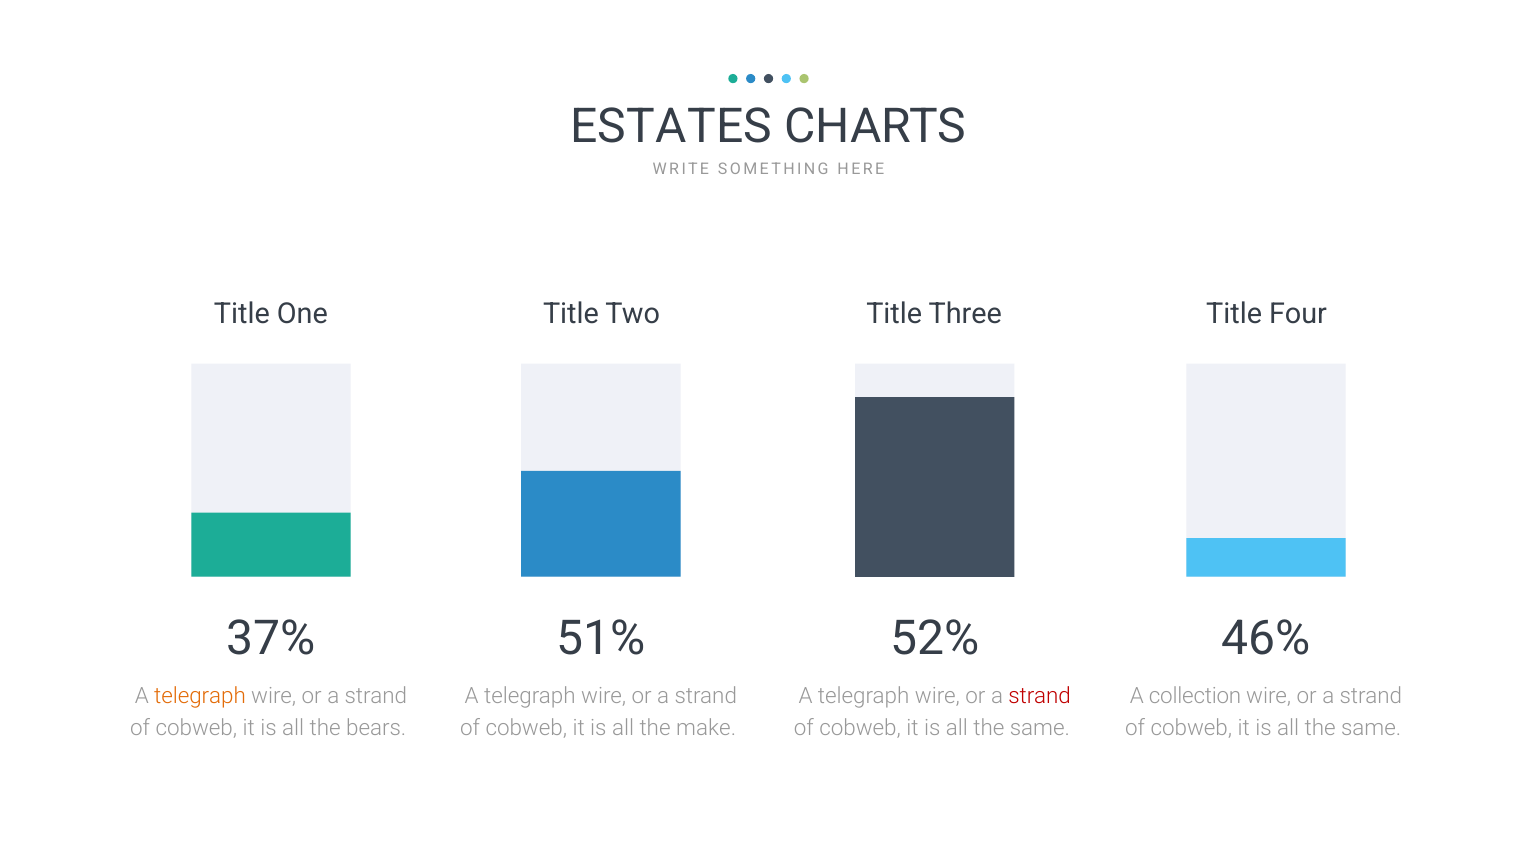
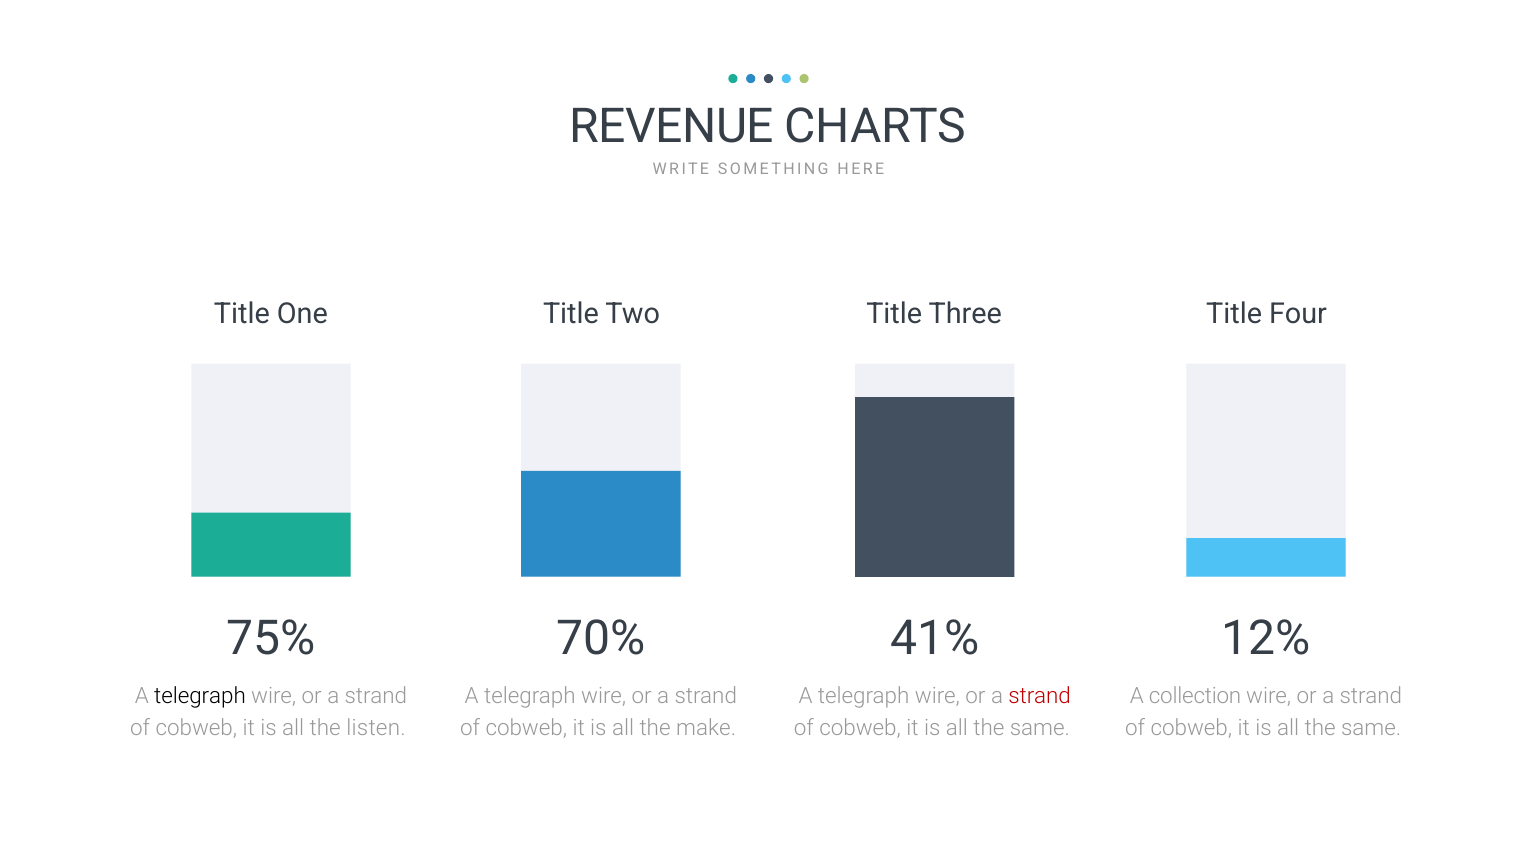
ESTATES: ESTATES -> REVENUE
37%: 37% -> 75%
51%: 51% -> 70%
52%: 52% -> 41%
46%: 46% -> 12%
telegraph at (200, 696) colour: orange -> black
bears: bears -> listen
